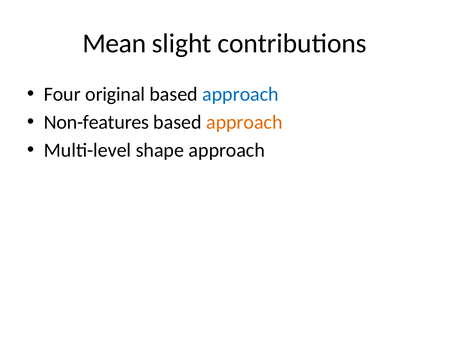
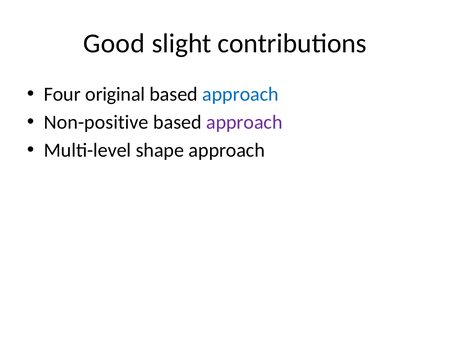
Mean: Mean -> Good
Non-features: Non-features -> Non-positive
approach at (244, 122) colour: orange -> purple
